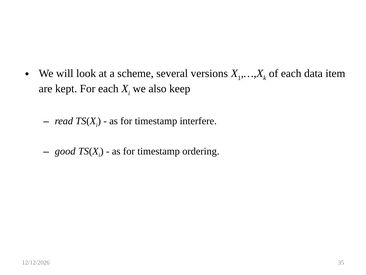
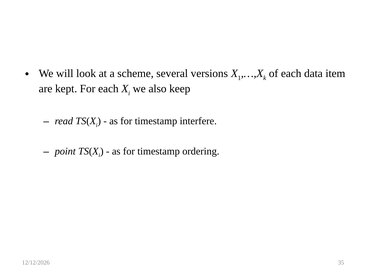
good: good -> point
